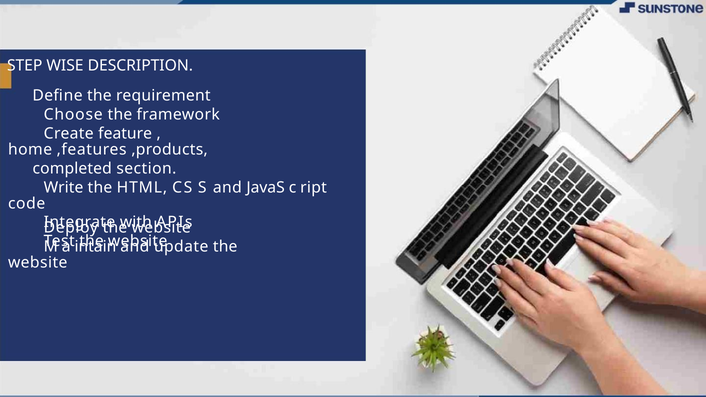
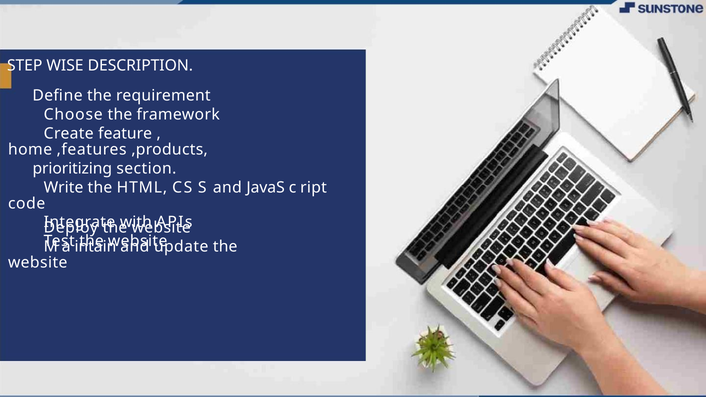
completed: completed -> prioritizing
